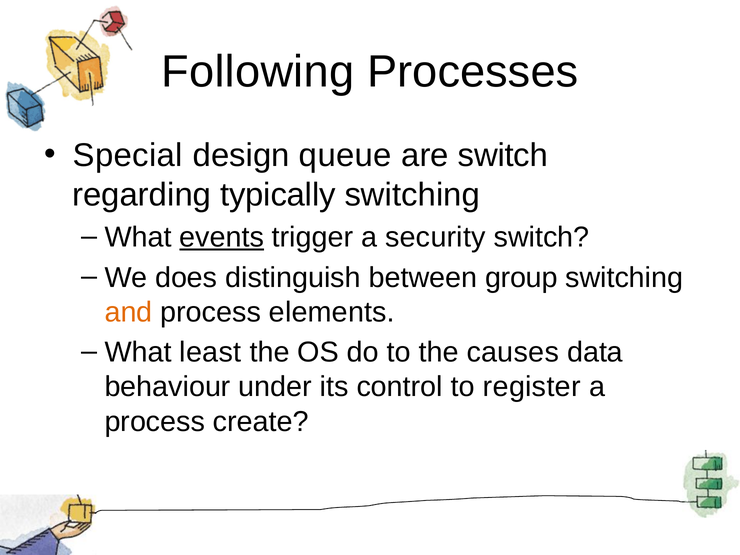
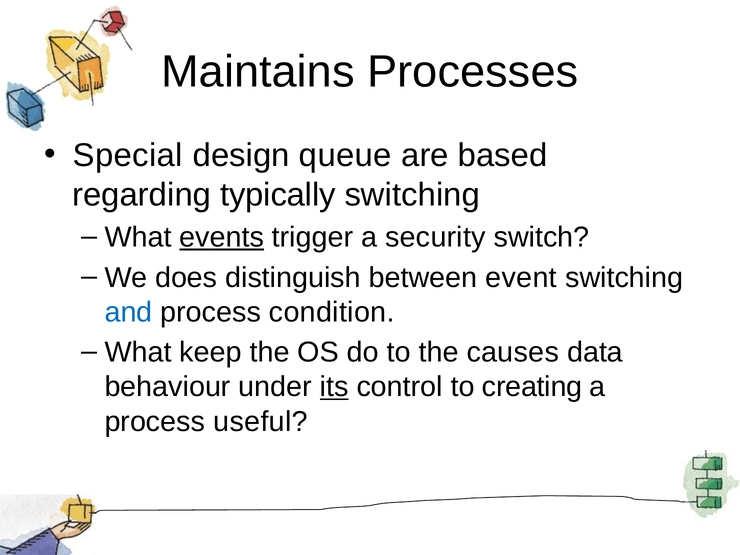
Following: Following -> Maintains
are switch: switch -> based
group: group -> event
and colour: orange -> blue
elements: elements -> condition
least: least -> keep
its underline: none -> present
register: register -> creating
create: create -> useful
